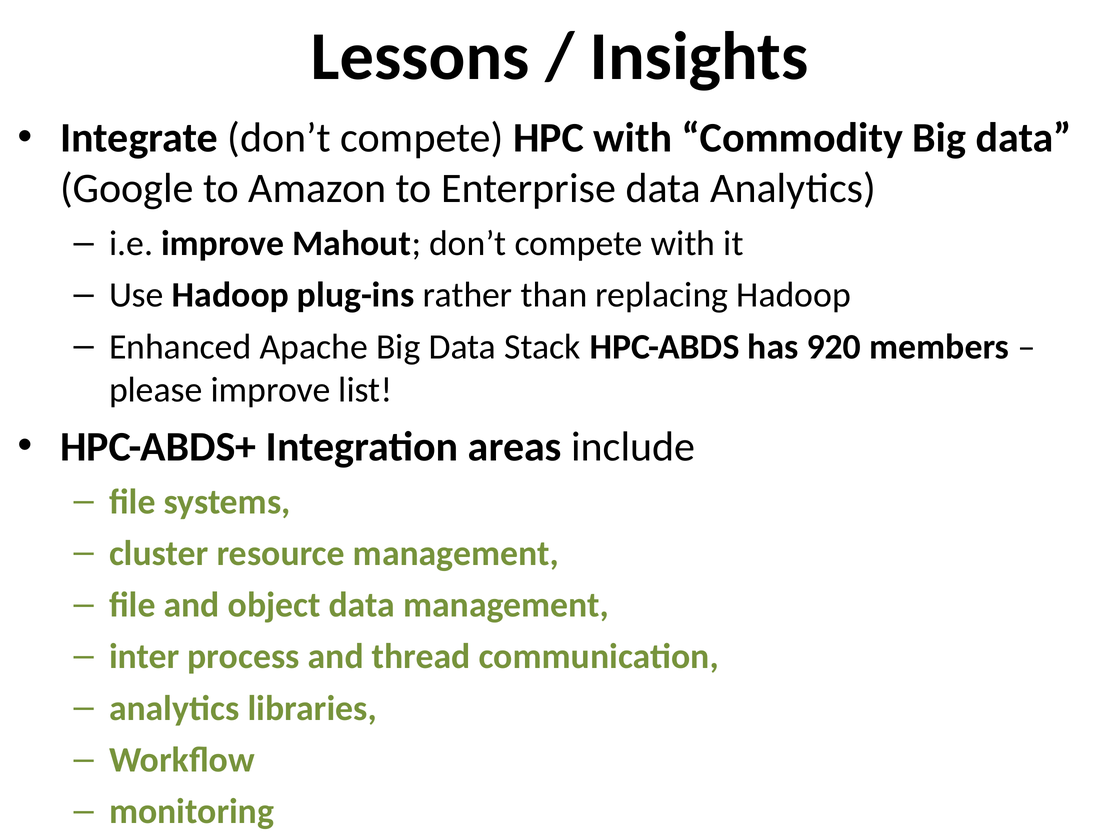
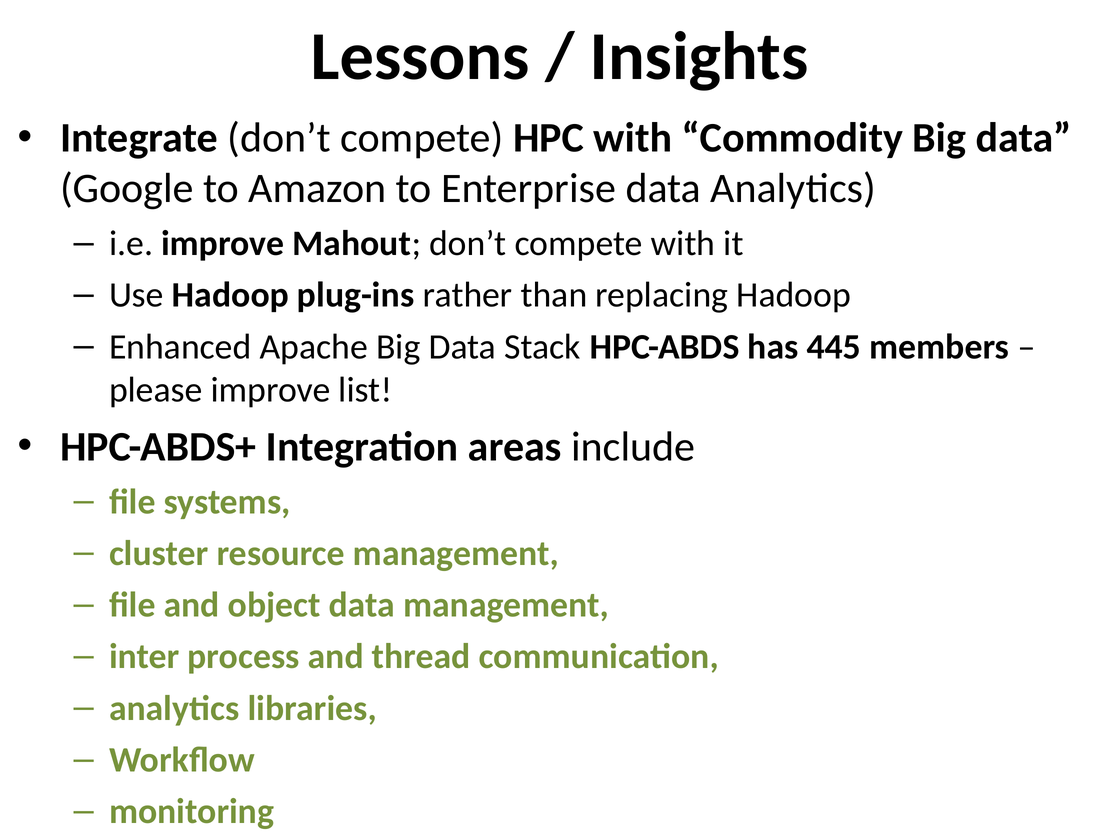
920: 920 -> 445
